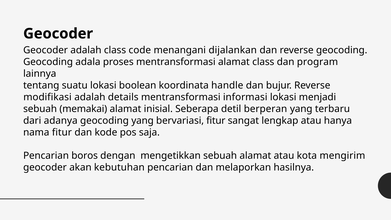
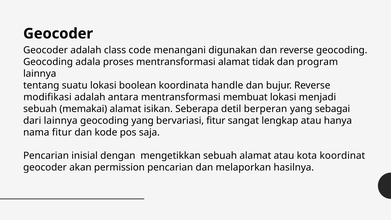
dijalankan: dijalankan -> digunakan
alamat class: class -> tidak
details: details -> antara
informasi: informasi -> membuat
inisial: inisial -> isikan
terbaru: terbaru -> sebagai
dari adanya: adanya -> lainnya
boros: boros -> inisial
mengirim: mengirim -> koordinat
kebutuhan: kebutuhan -> permission
